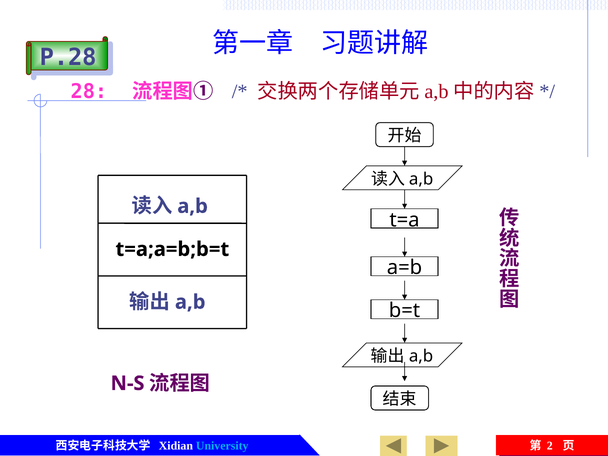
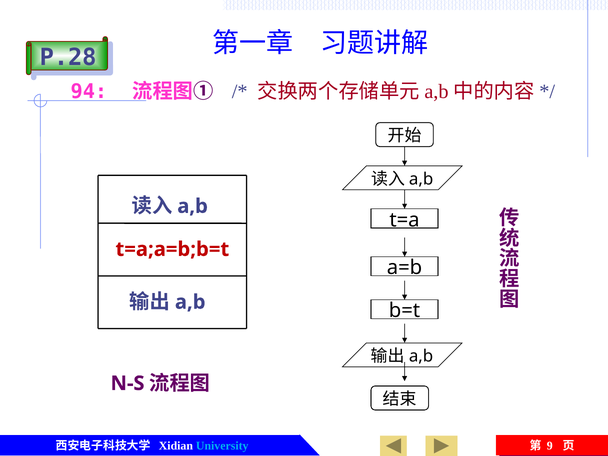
28: 28 -> 94
t=a;a=b;b=t colour: black -> red
2: 2 -> 9
